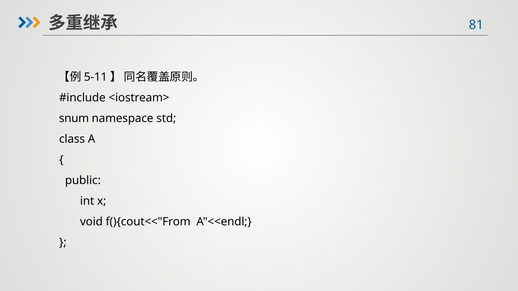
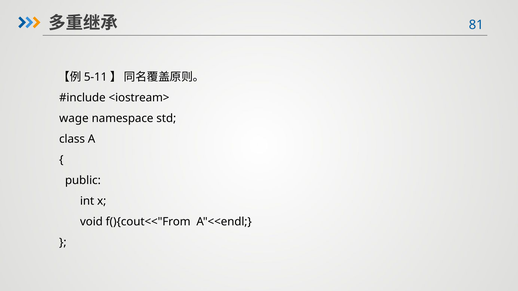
snum: snum -> wage
